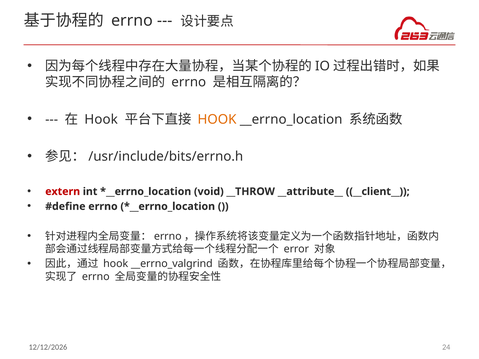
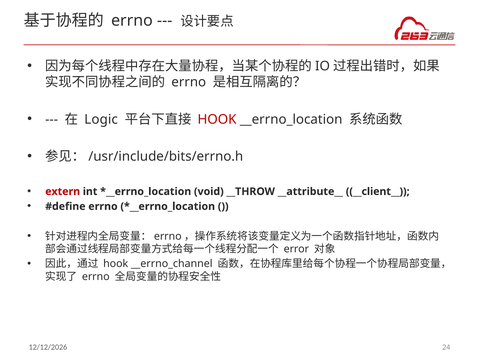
Hook at (101, 119): Hook -> Logic
HOOK at (217, 119) colour: orange -> red
__errno_valgrind: __errno_valgrind -> __errno_channel
